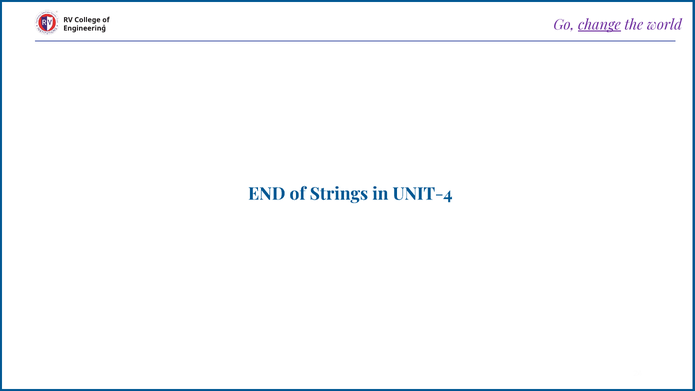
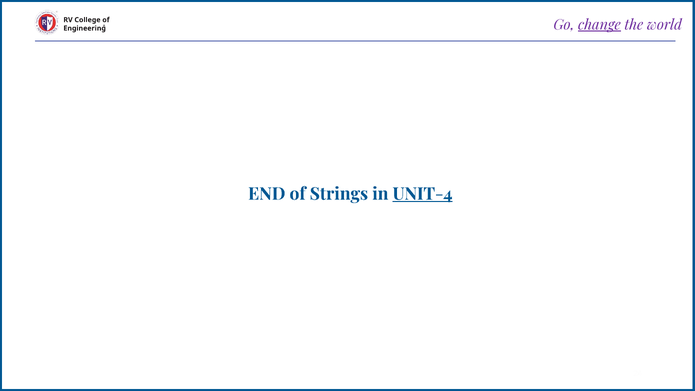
UNIT-4 underline: none -> present
